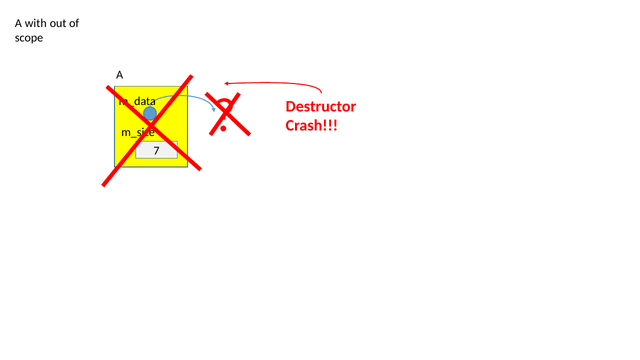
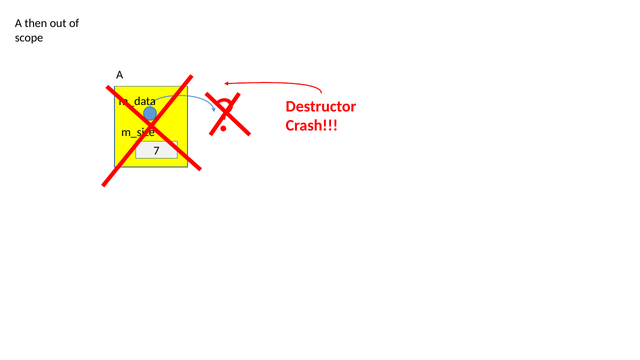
with: with -> then
